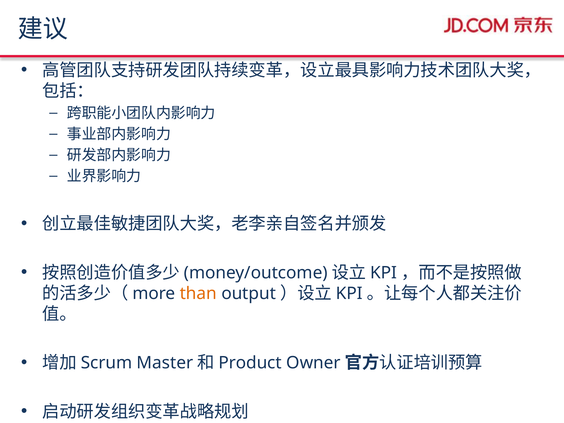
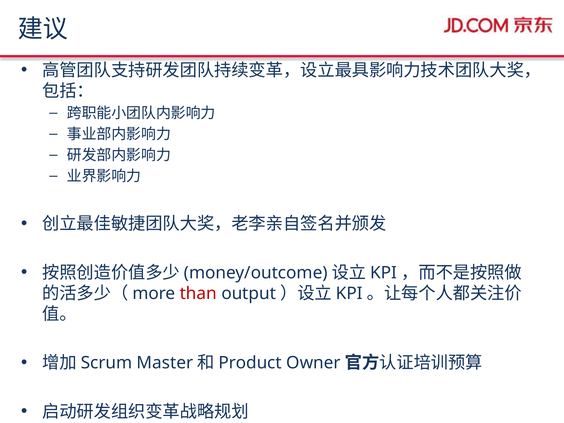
than colour: orange -> red
